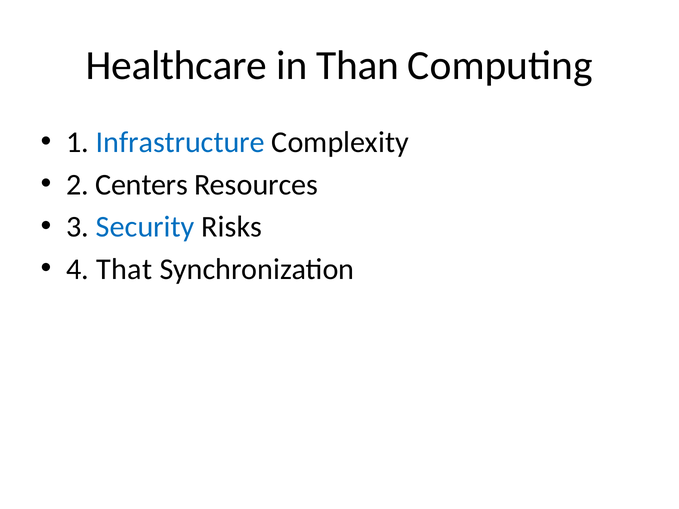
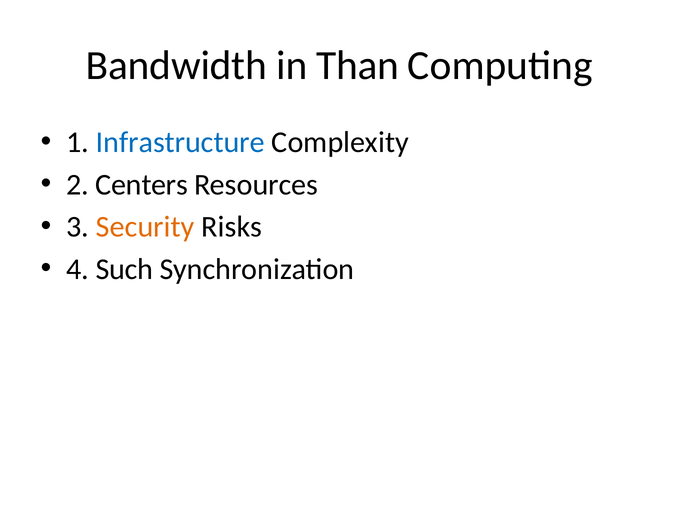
Healthcare: Healthcare -> Bandwidth
Security colour: blue -> orange
That: That -> Such
